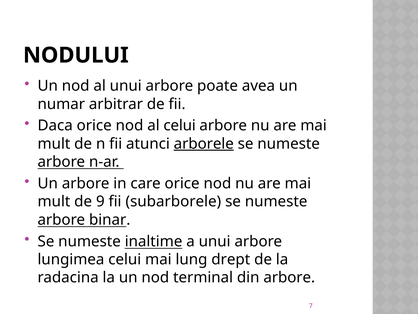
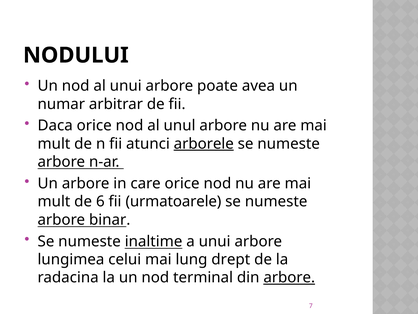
al celui: celui -> unul
9: 9 -> 6
subarborele: subarborele -> urmatoarele
arbore at (289, 277) underline: none -> present
